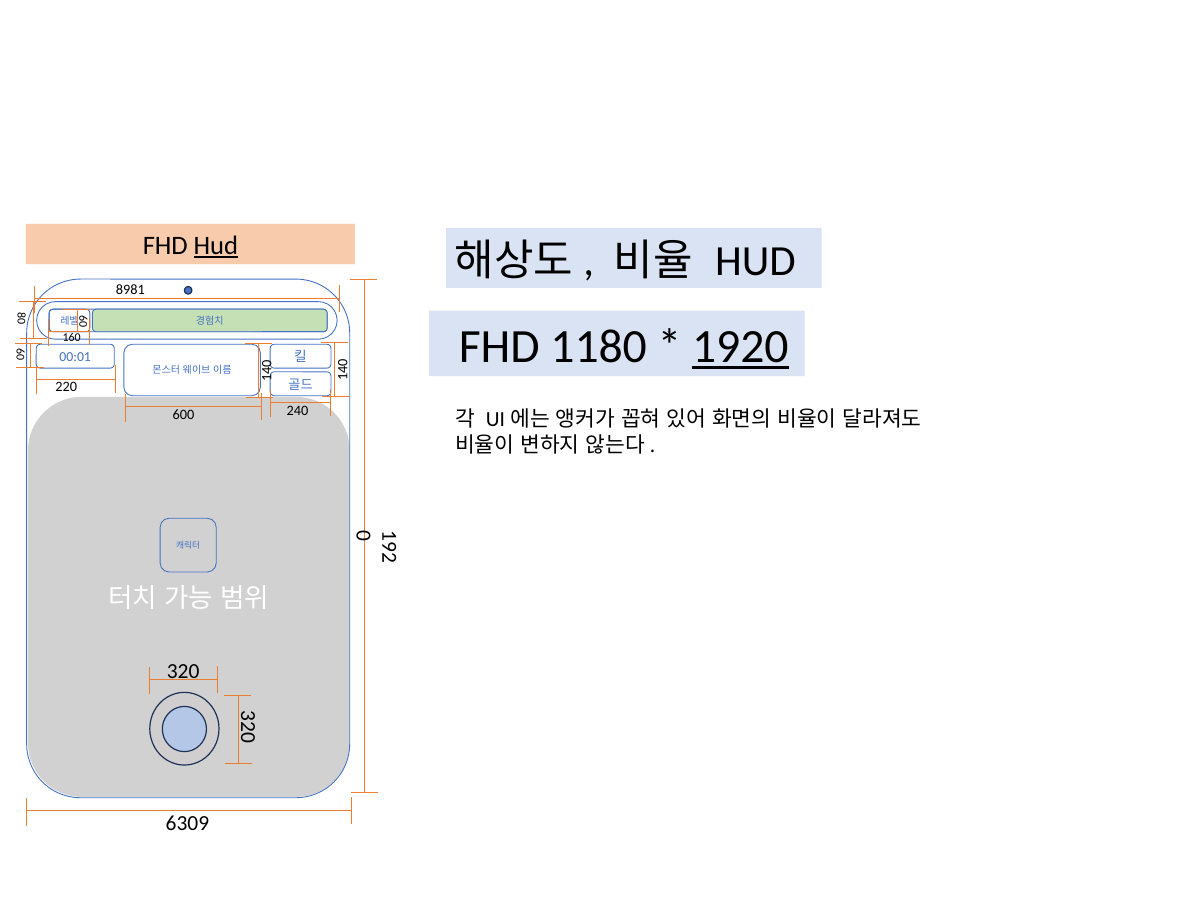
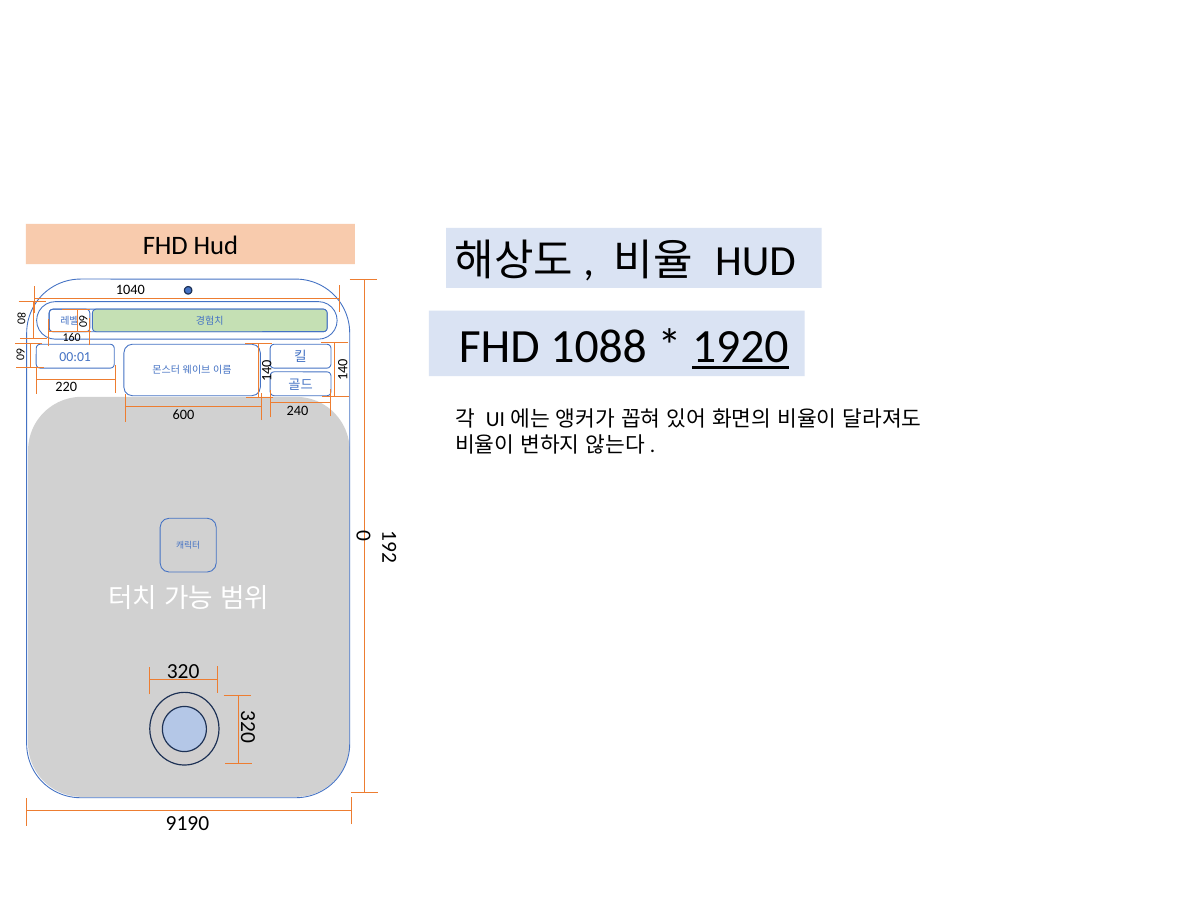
Hud at (216, 246) underline: present -> none
8981: 8981 -> 1040
1180: 1180 -> 1088
6309: 6309 -> 9190
